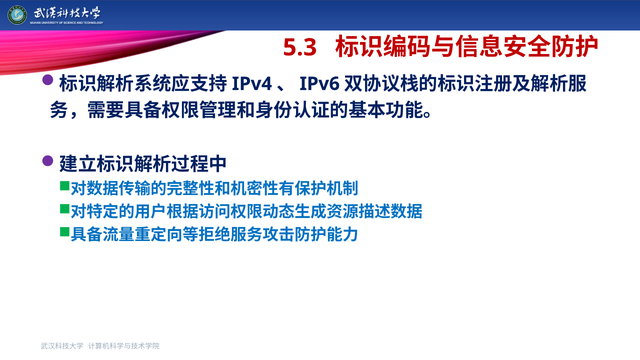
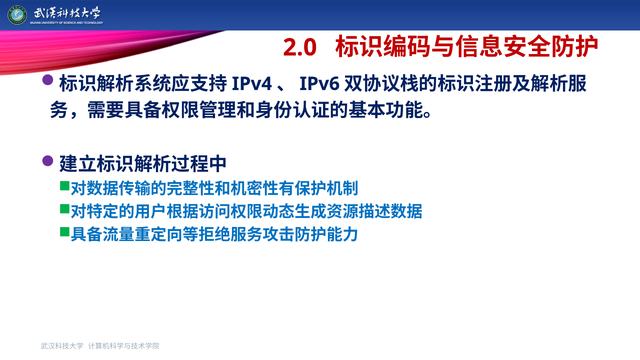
5.3: 5.3 -> 2.0
